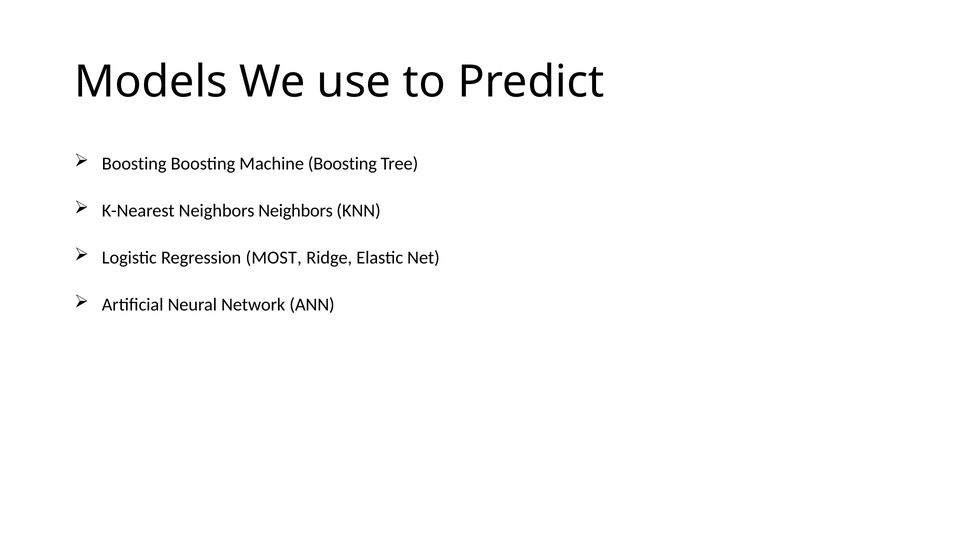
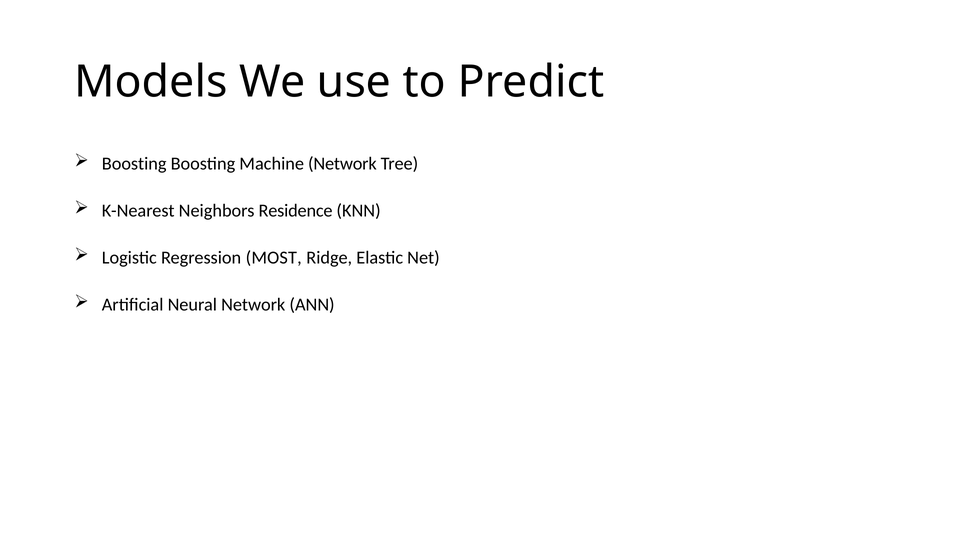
Machine Boosting: Boosting -> Network
Neighbors Neighbors: Neighbors -> Residence
